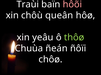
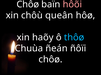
Traùi at (28, 4): Traùi -> Chôø
xin yeâu: yeâu -> haõy
thôø colour: light green -> light blue
